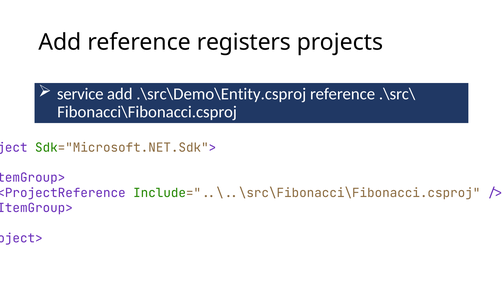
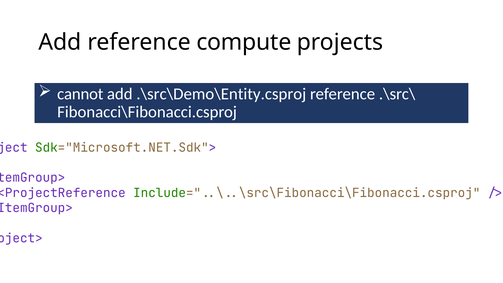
registers: registers -> compute
service: service -> cannot
